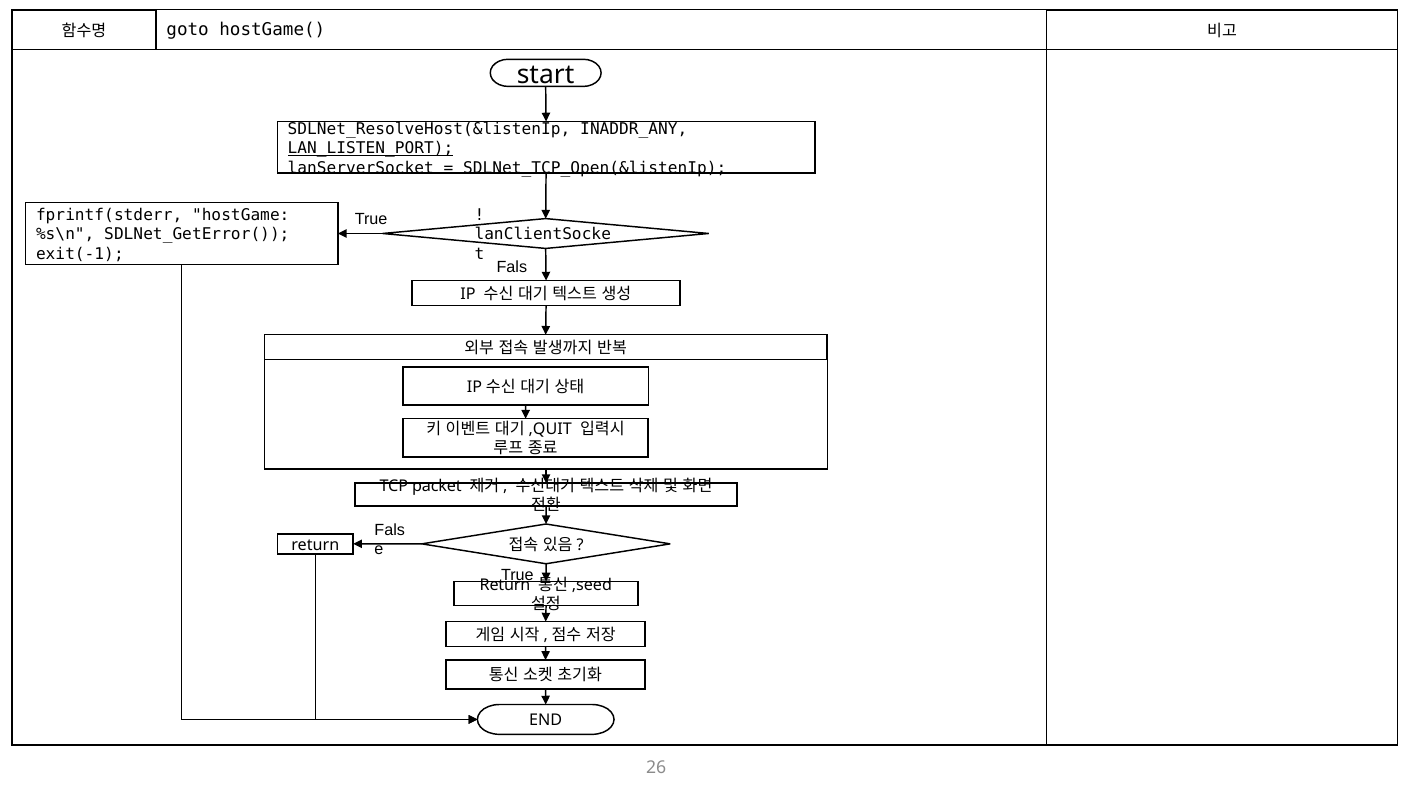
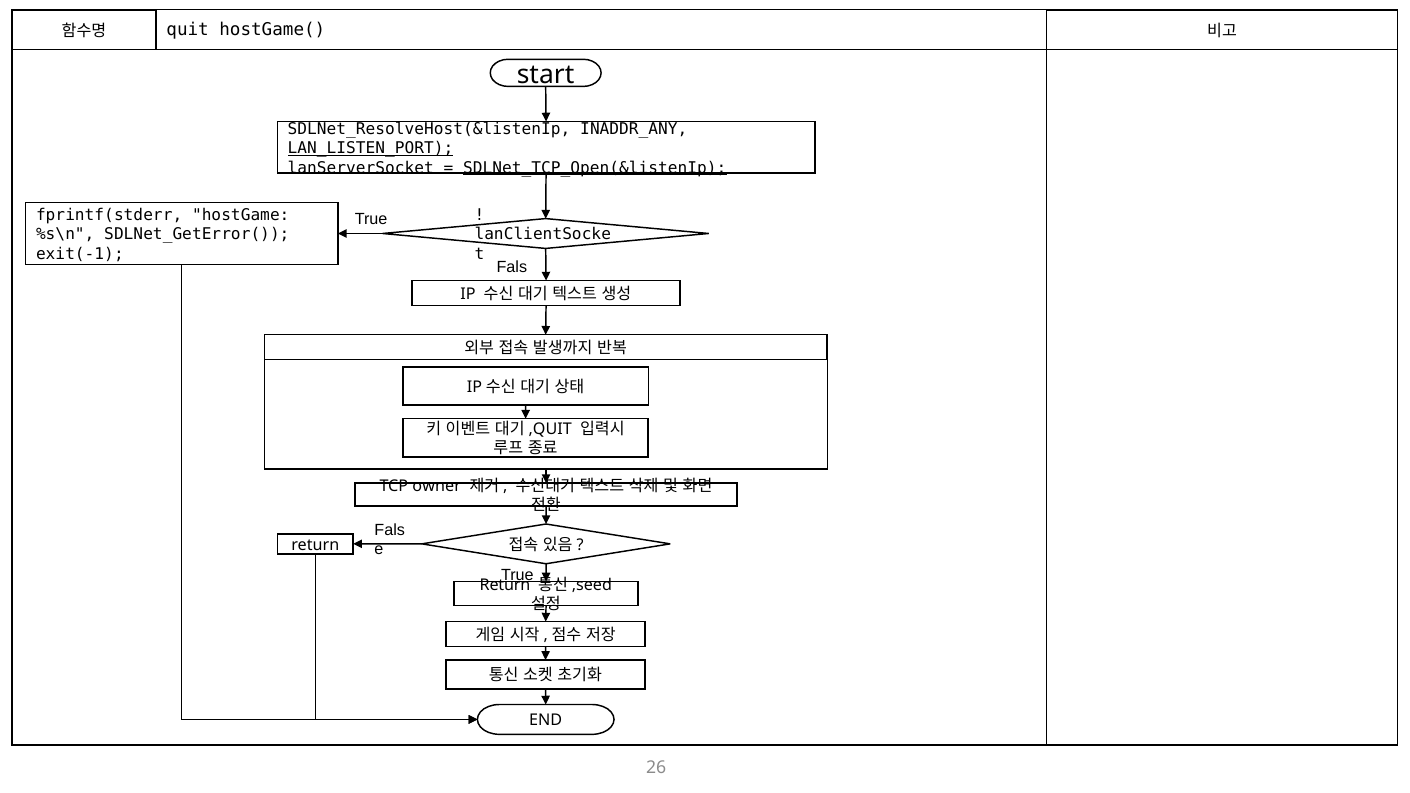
goto: goto -> quit
SDLNet_TCP_Open(&listenIp underline: none -> present
packet: packet -> owner
